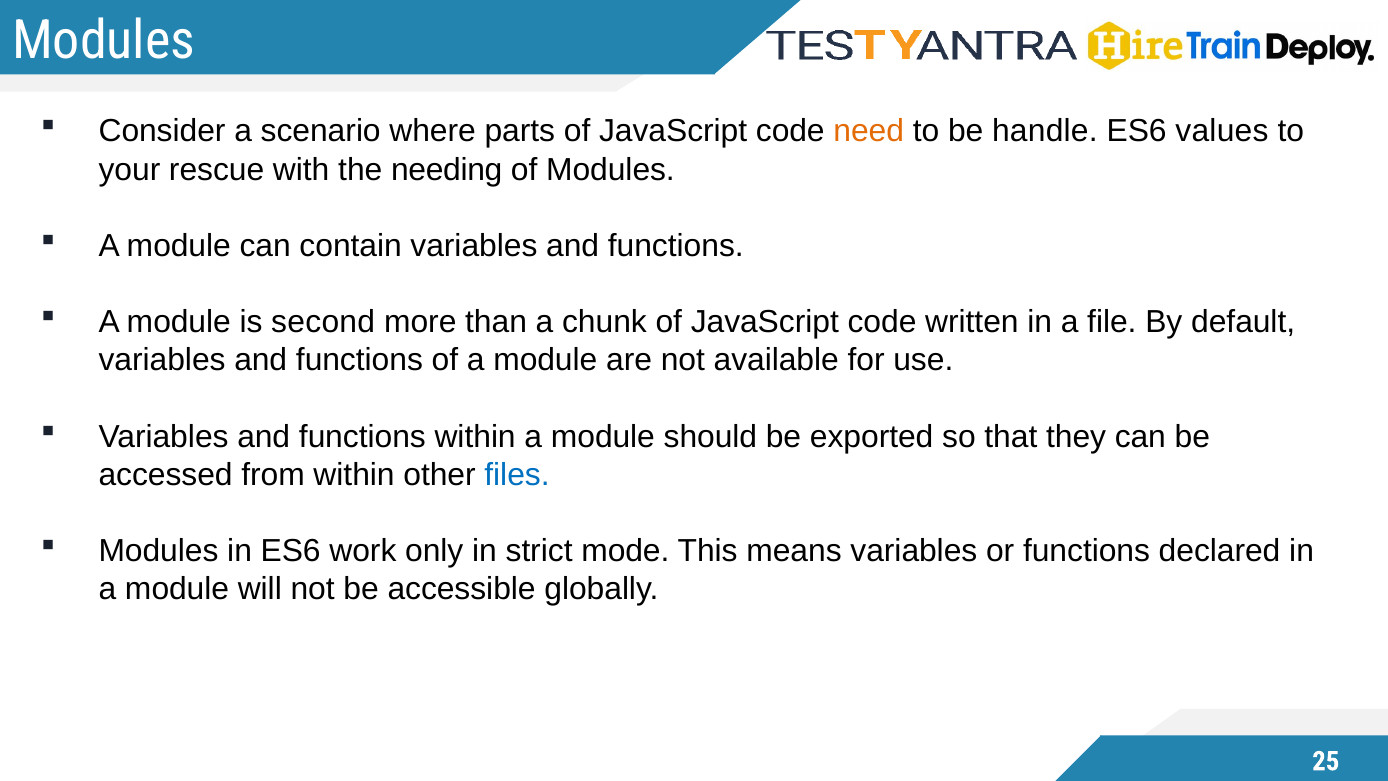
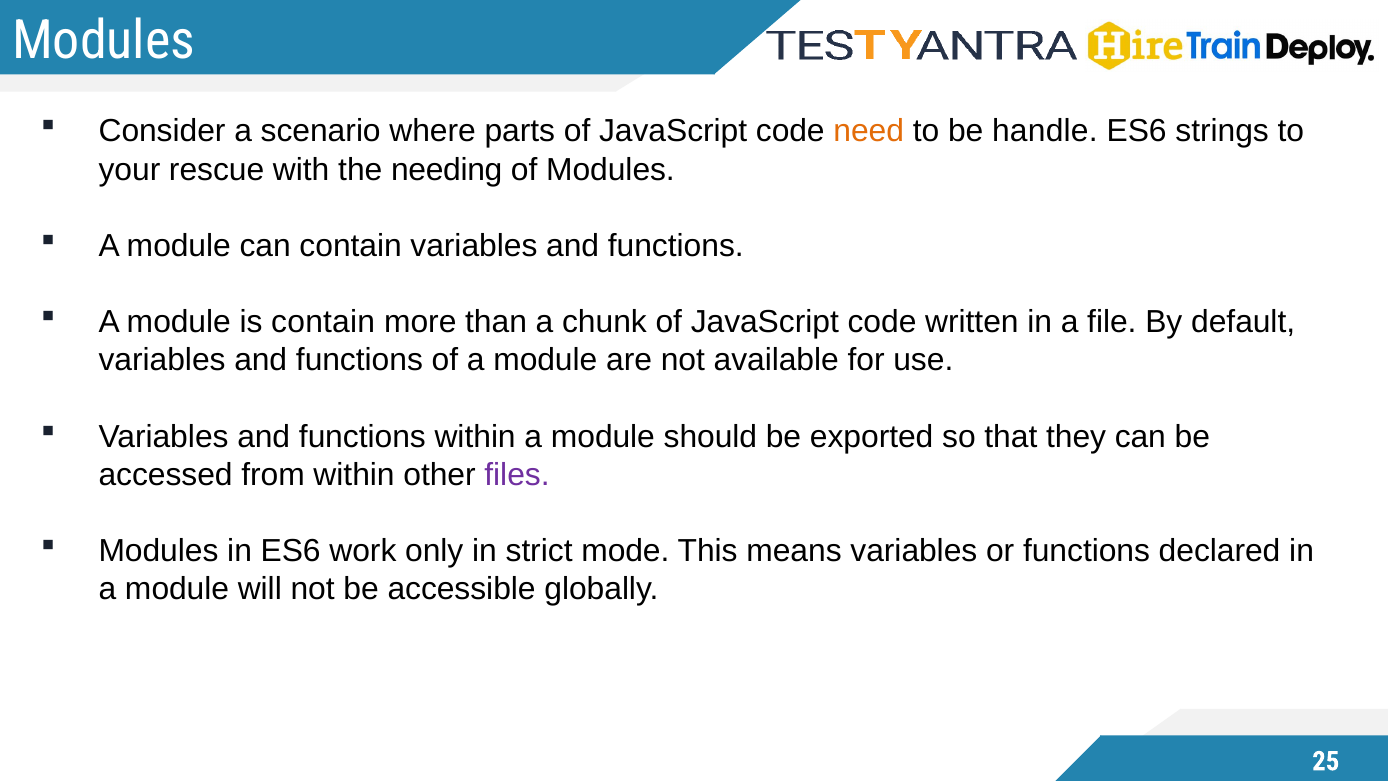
values: values -> strings
is second: second -> contain
files colour: blue -> purple
